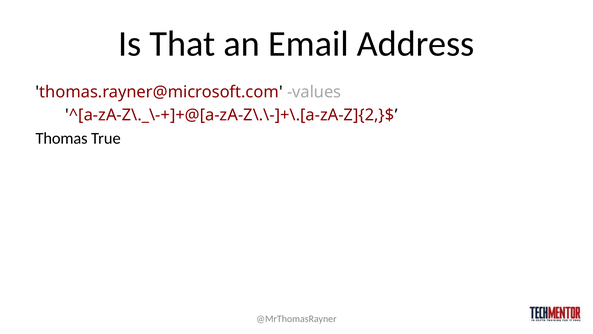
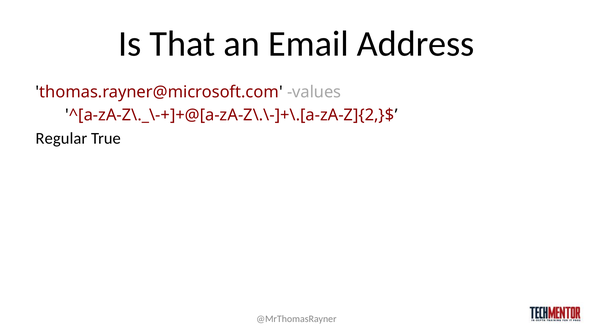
Thomas: Thomas -> Regular
